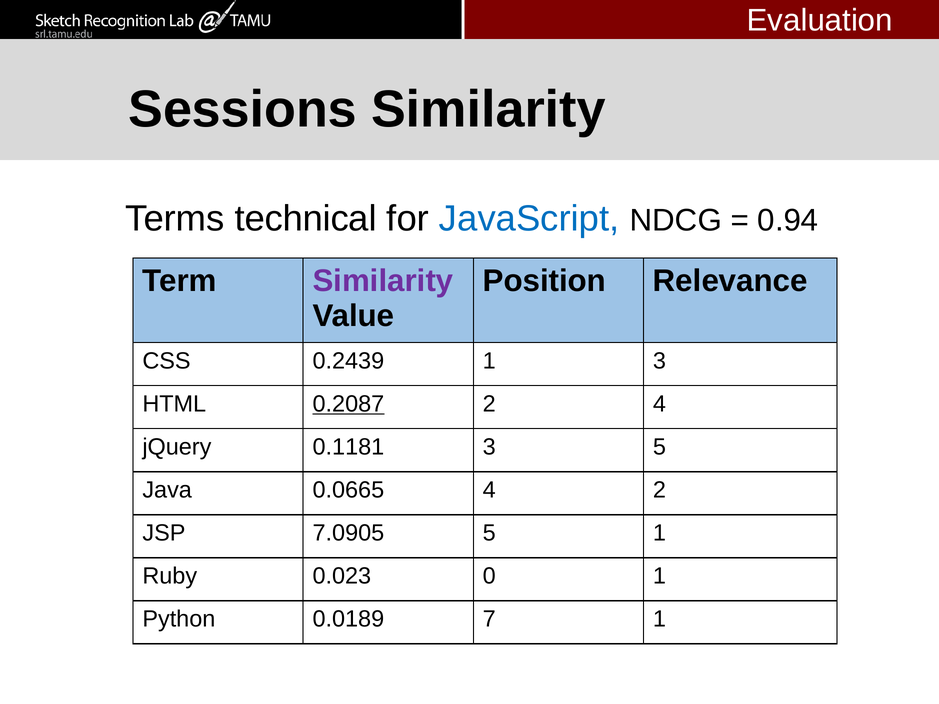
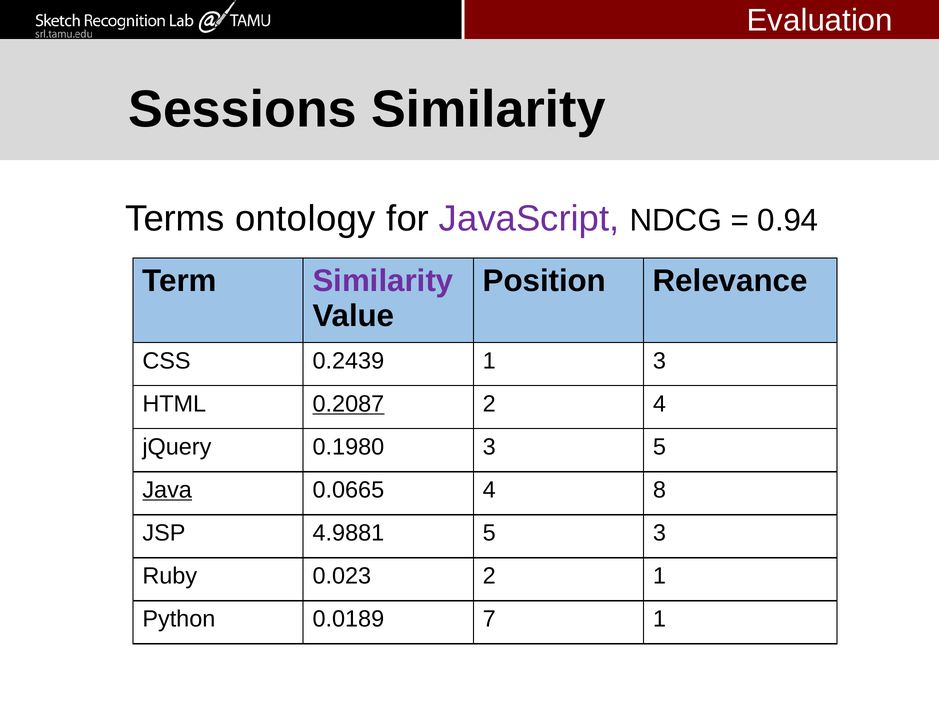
technical: technical -> ontology
JavaScript colour: blue -> purple
0.1181: 0.1181 -> 0.1980
Java underline: none -> present
4 2: 2 -> 8
7.0905: 7.0905 -> 4.9881
5 1: 1 -> 3
0.023 0: 0 -> 2
